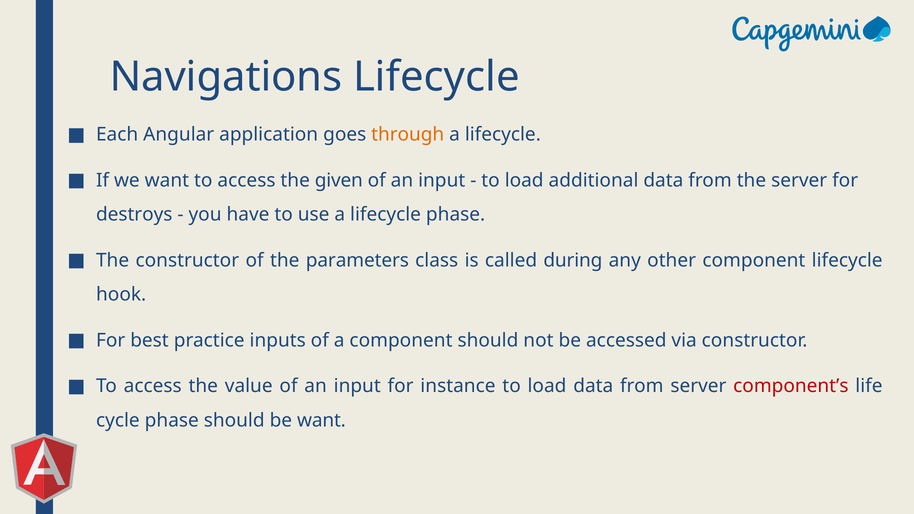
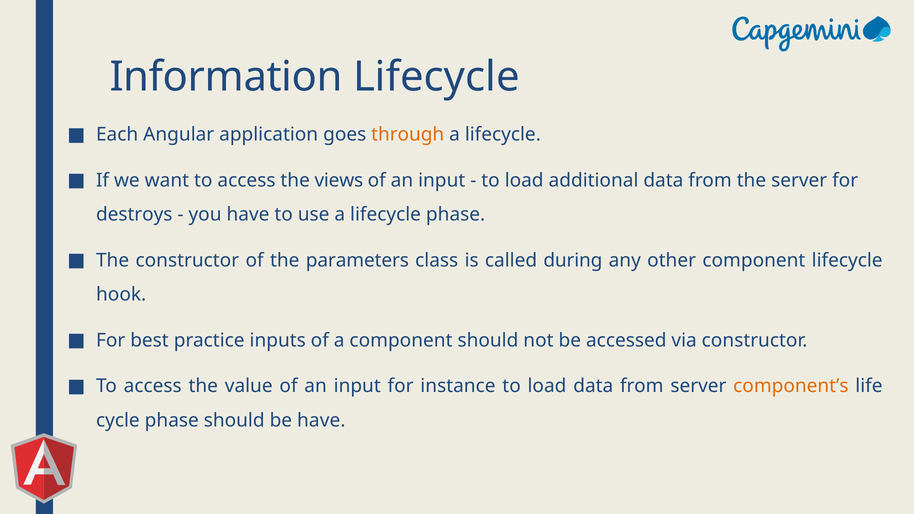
Navigations: Navigations -> Information
given: given -> views
component’s colour: red -> orange
be want: want -> have
